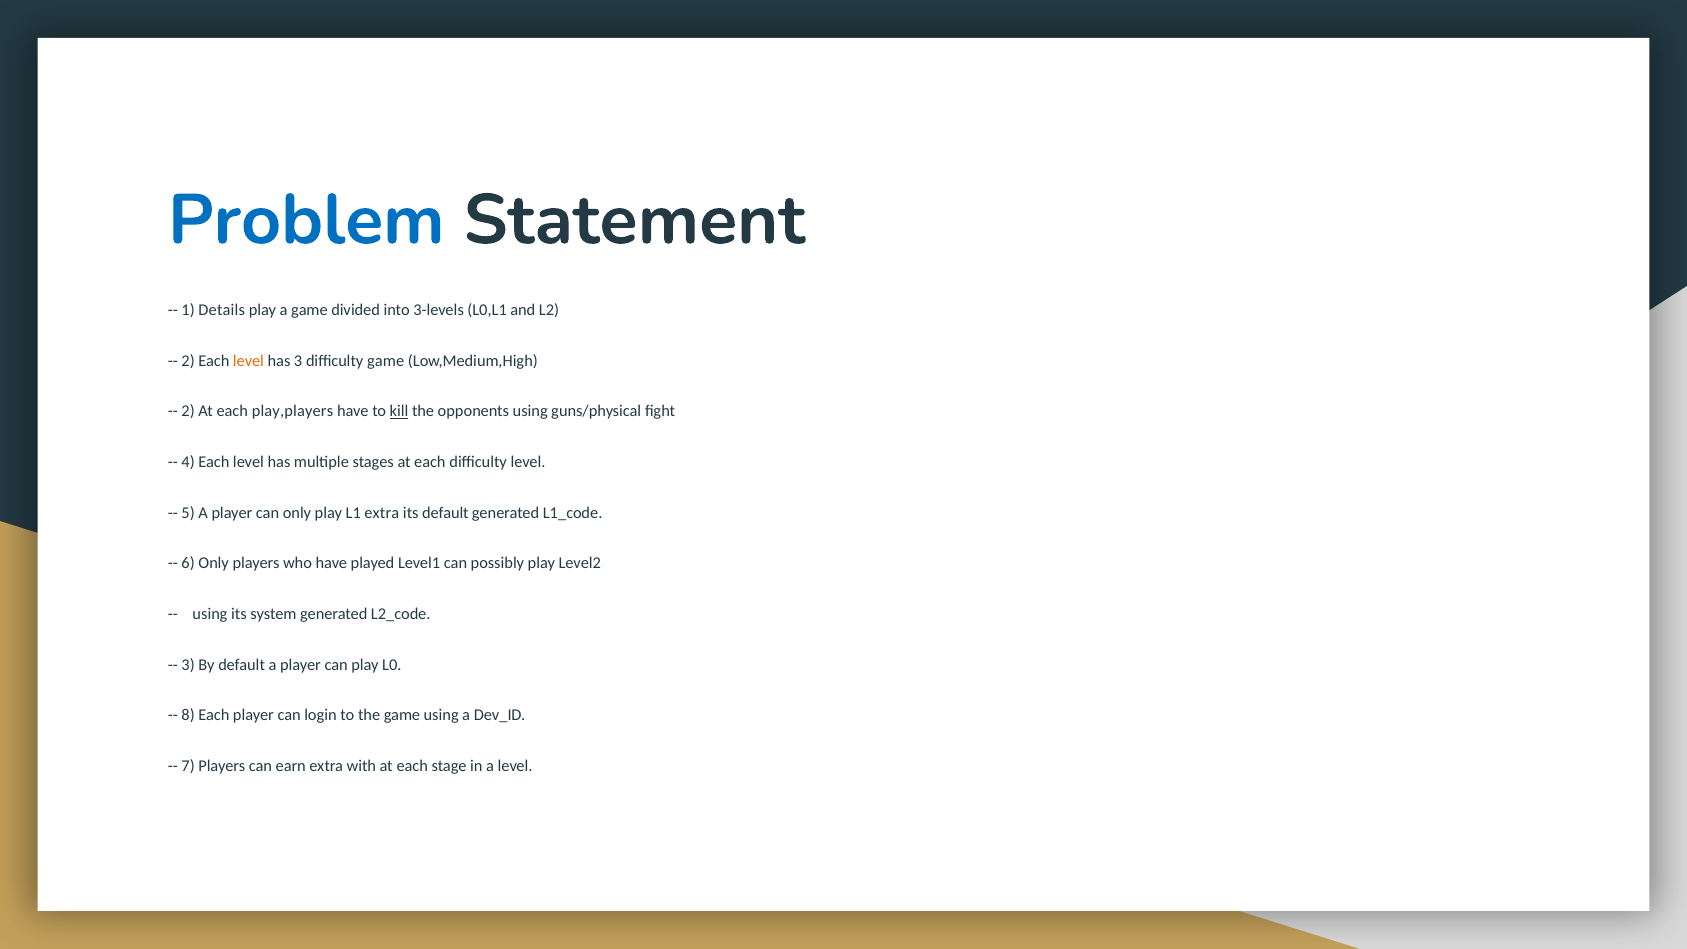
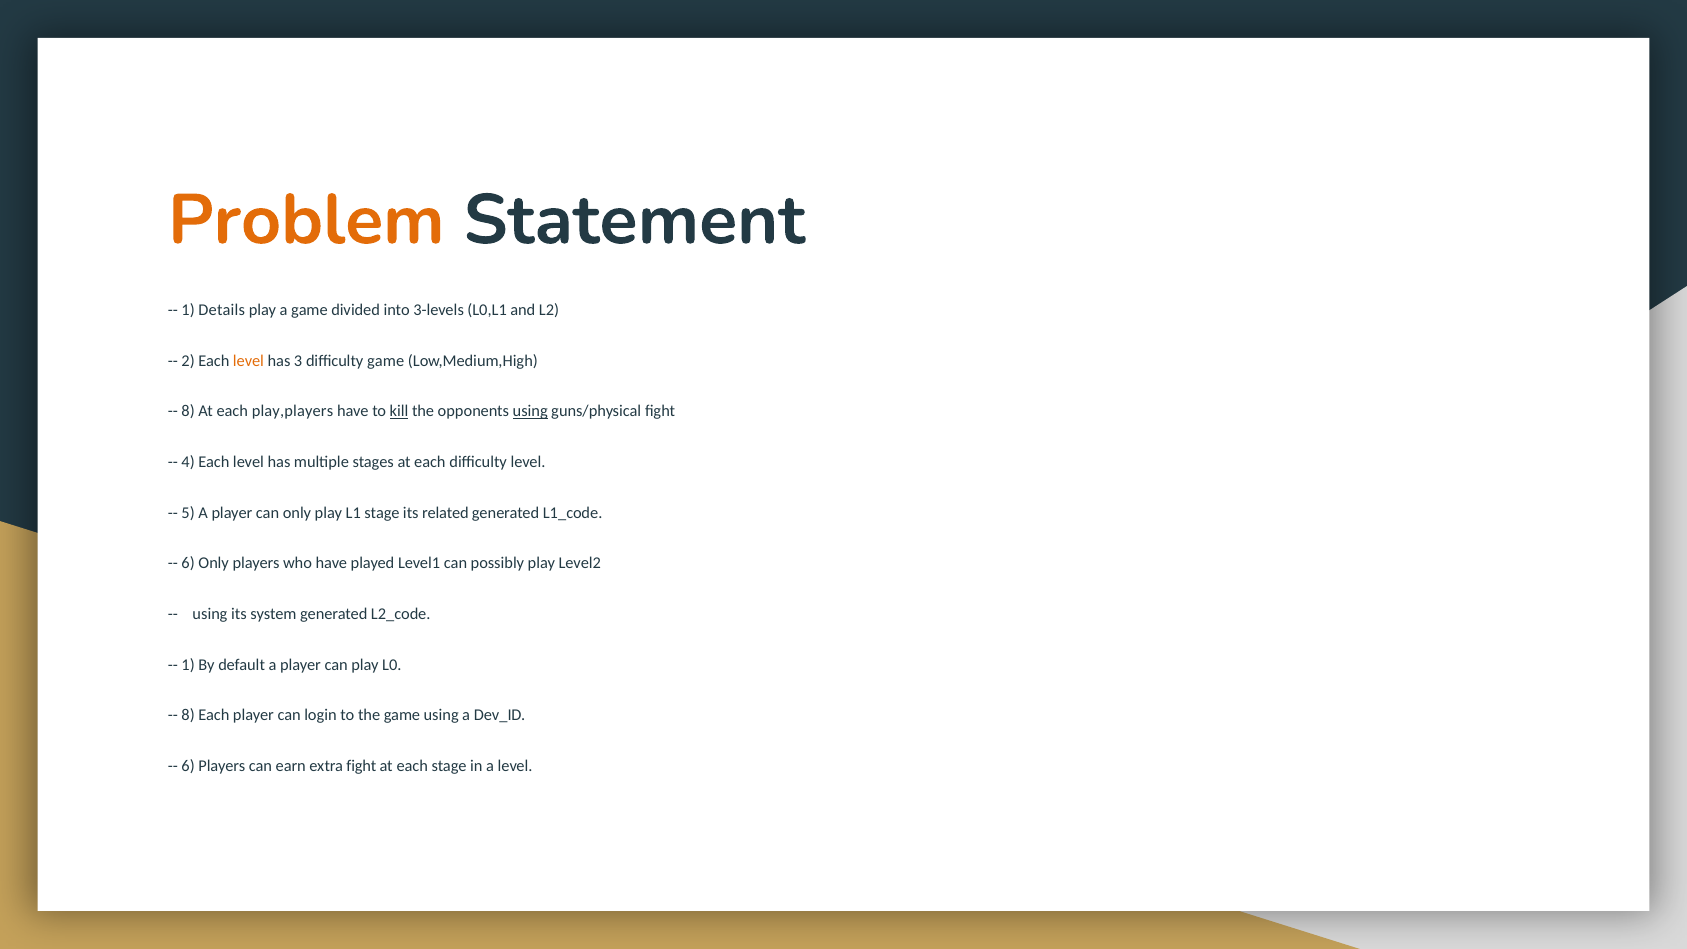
Problem colour: blue -> orange
2 at (188, 411): 2 -> 8
using at (530, 411) underline: none -> present
L1 extra: extra -> stage
its default: default -> related
3 at (188, 665): 3 -> 1
7 at (188, 766): 7 -> 6
extra with: with -> fight
